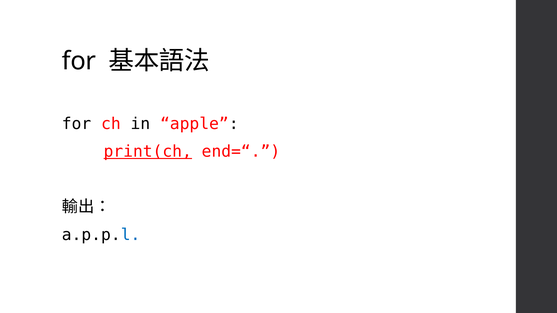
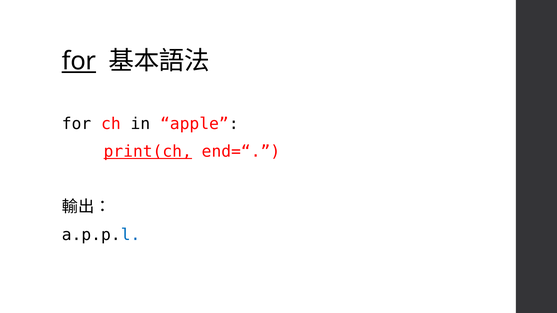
for at (79, 61) underline: none -> present
